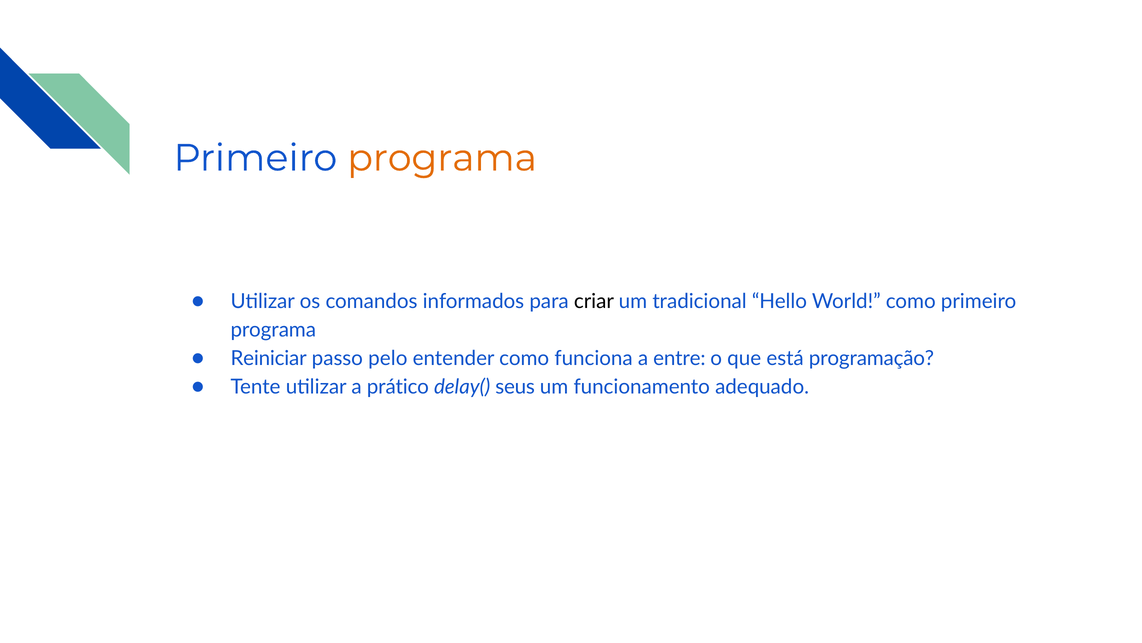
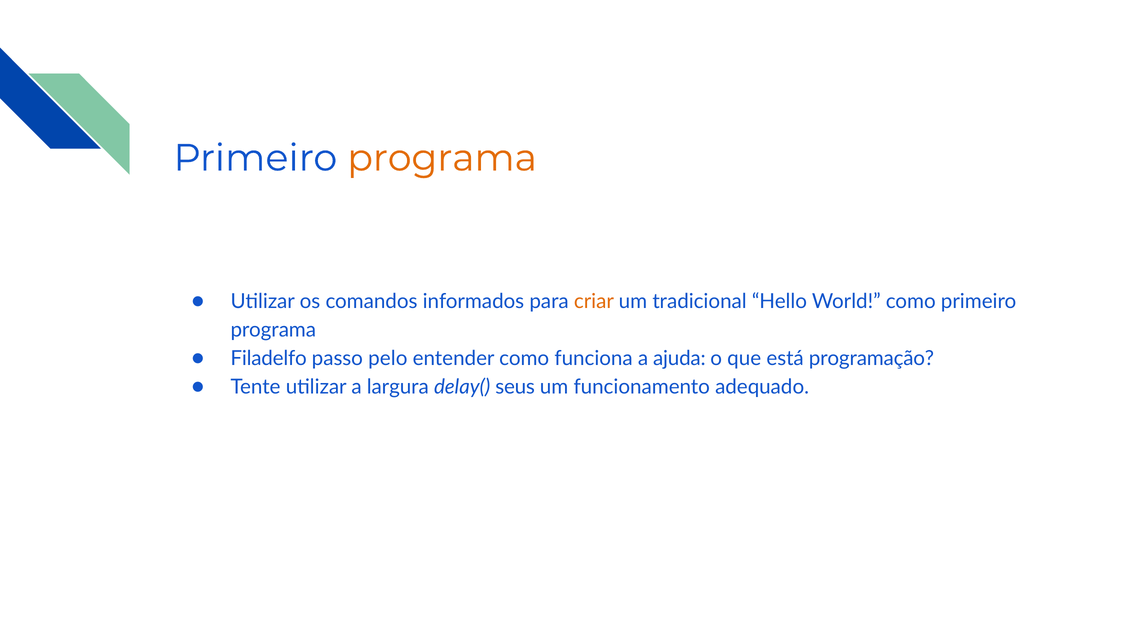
criar colour: black -> orange
Reiniciar: Reiniciar -> Filadelfo
entre: entre -> ajuda
prático: prático -> largura
